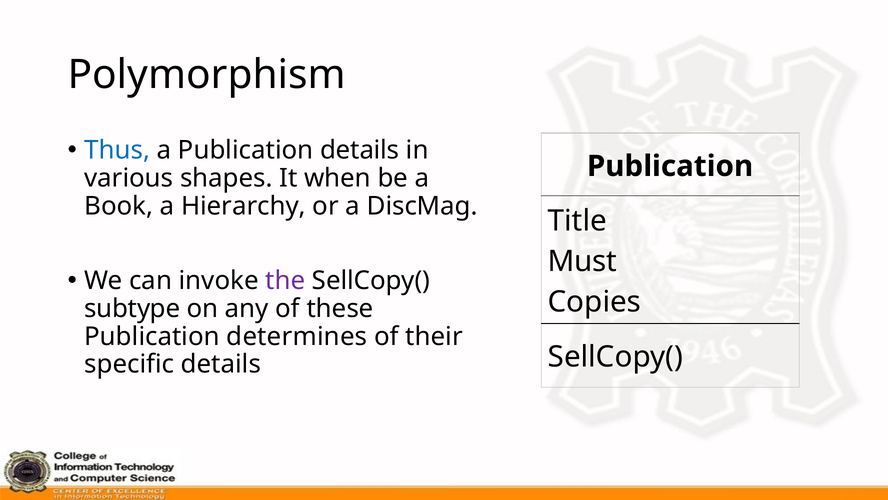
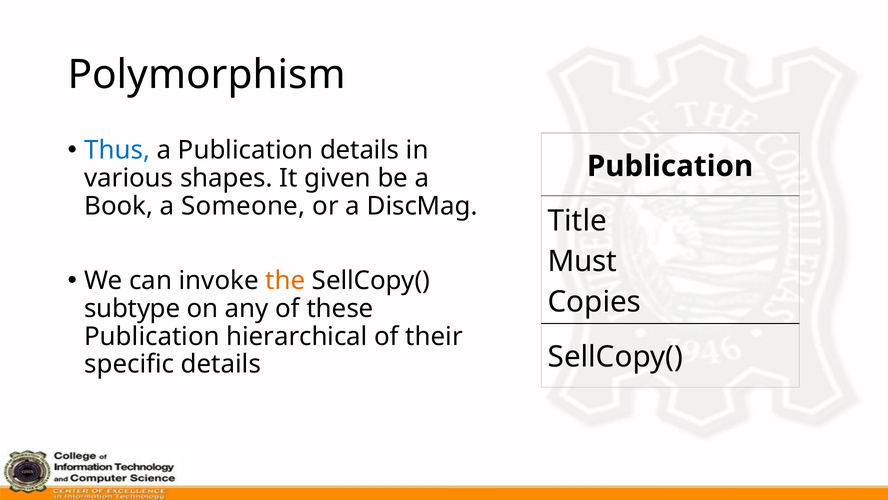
when: when -> given
Hierarchy: Hierarchy -> Someone
the colour: purple -> orange
determines: determines -> hierarchical
